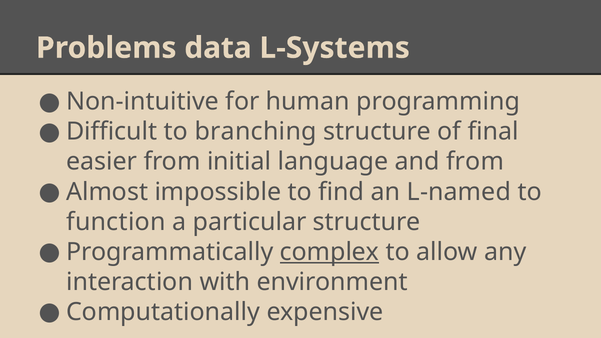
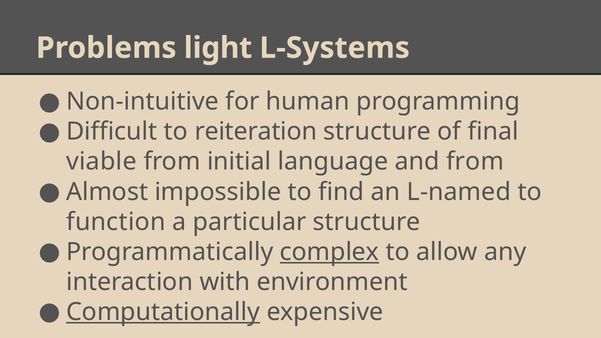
data: data -> light
branching: branching -> reiteration
easier: easier -> viable
Computationally underline: none -> present
